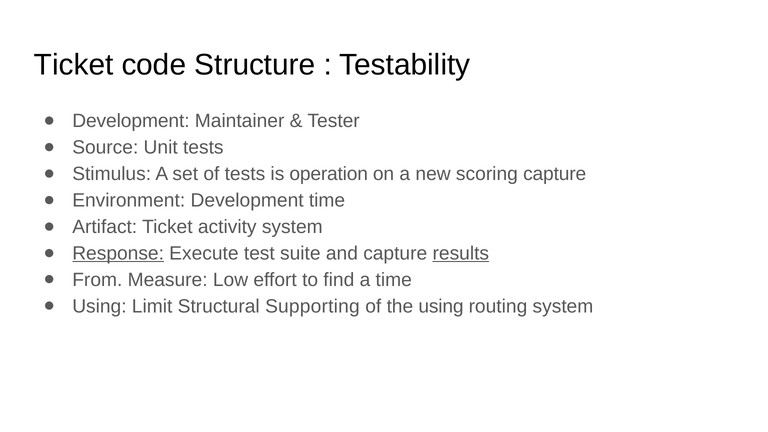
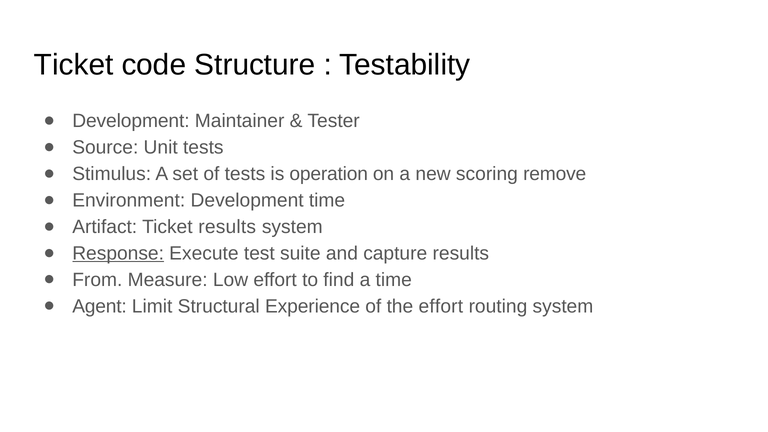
scoring capture: capture -> remove
Ticket activity: activity -> results
results at (461, 253) underline: present -> none
Using at (99, 306): Using -> Agent
Supporting: Supporting -> Experience
the using: using -> effort
